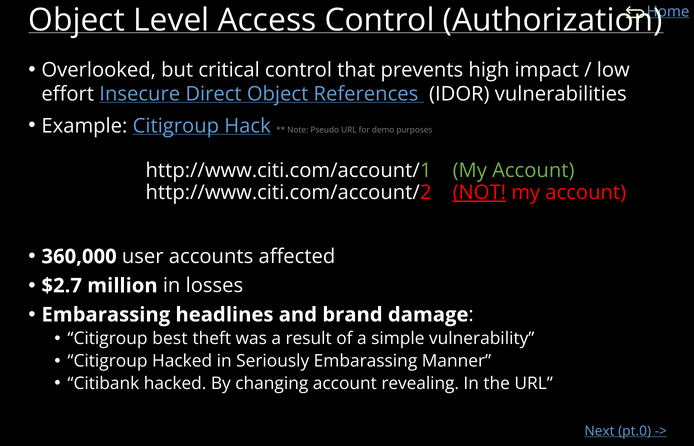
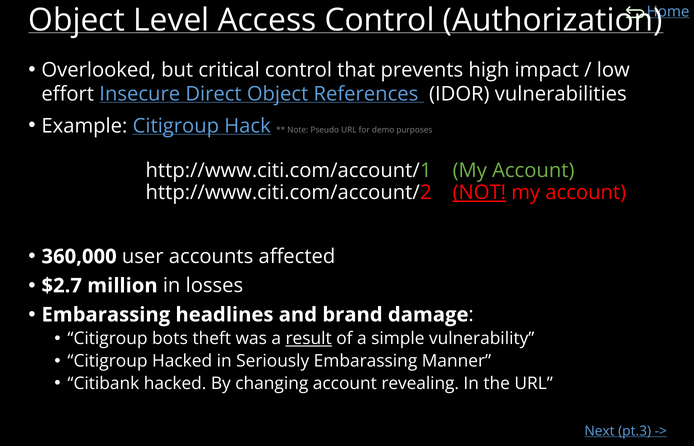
best: best -> bots
result underline: none -> present
pt.0: pt.0 -> pt.3
